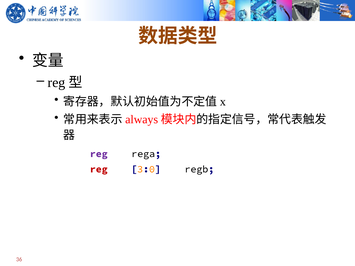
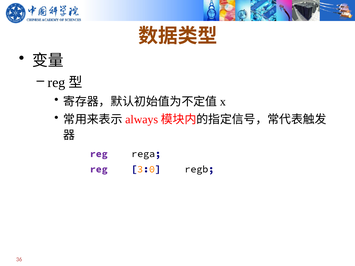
reg at (99, 169) colour: red -> purple
